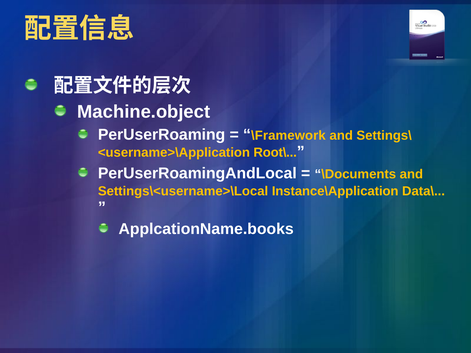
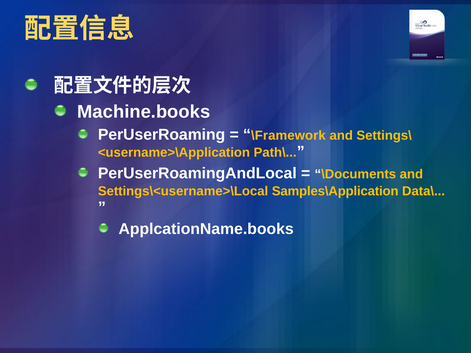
Machine.object: Machine.object -> Machine.books
Root\: Root\ -> Path\
Instance\Application: Instance\Application -> Samples\Application
